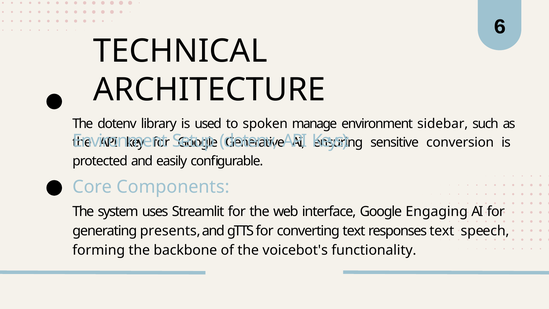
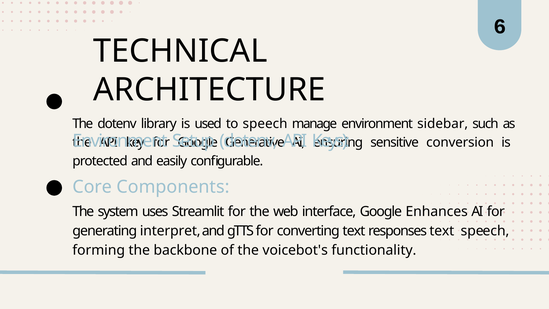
to spoken: spoken -> speech
Engaging: Engaging -> Enhances
presents: presents -> interpret
